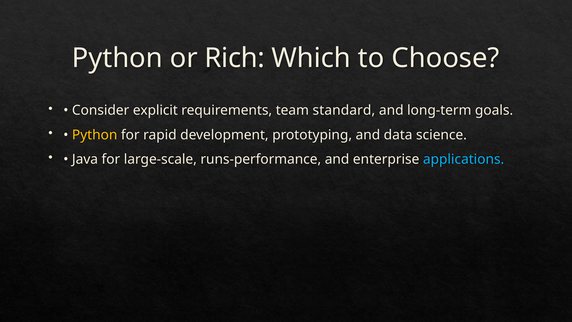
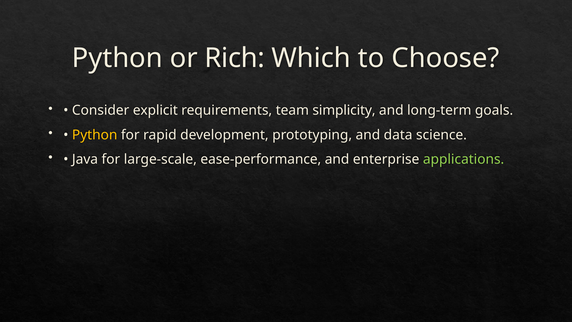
standard: standard -> simplicity
runs-performance: runs-performance -> ease-performance
applications colour: light blue -> light green
